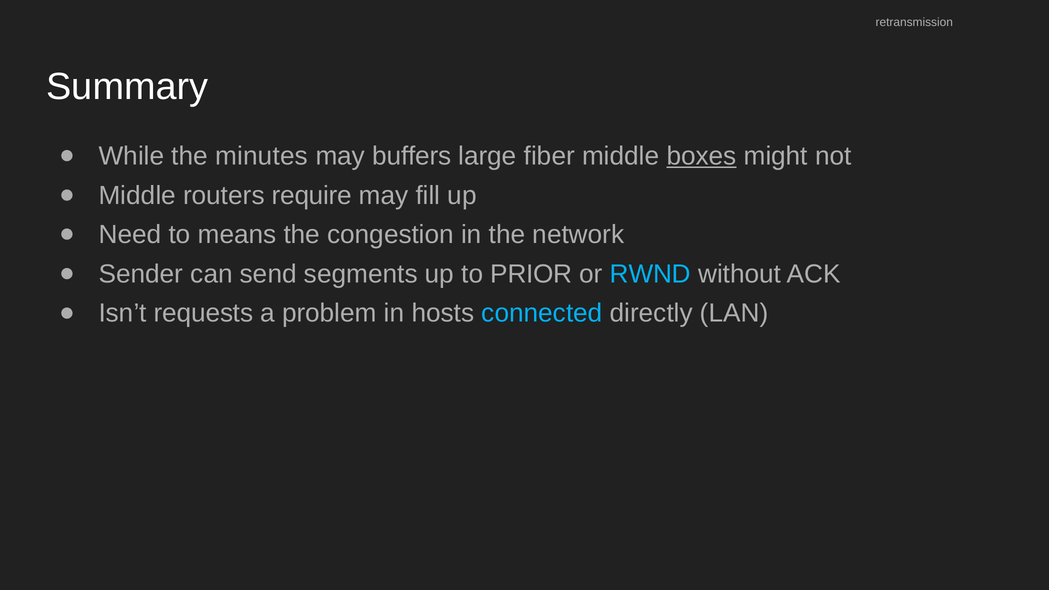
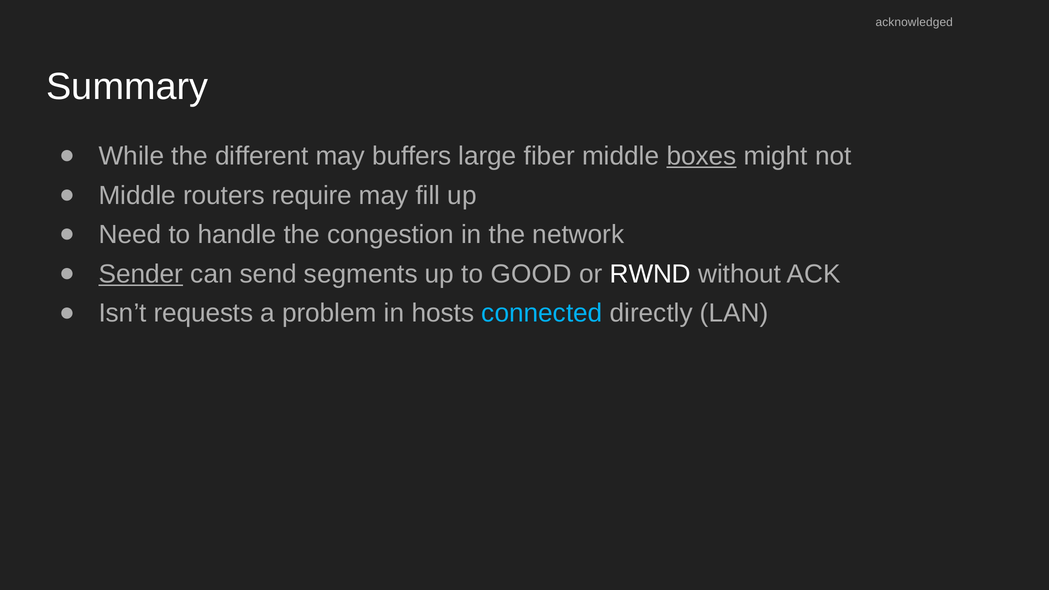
retransmission: retransmission -> acknowledged
minutes: minutes -> different
means: means -> handle
Sender underline: none -> present
PRIOR: PRIOR -> GOOD
RWND colour: light blue -> white
